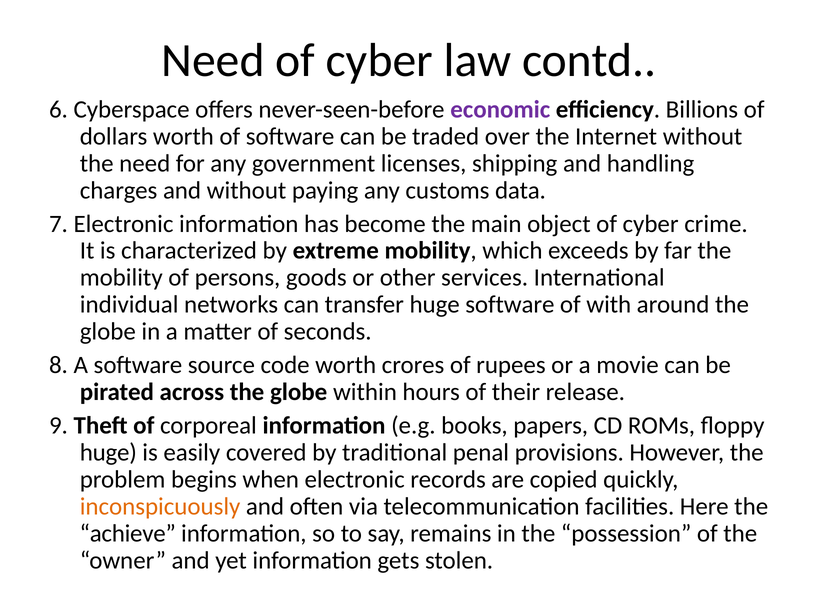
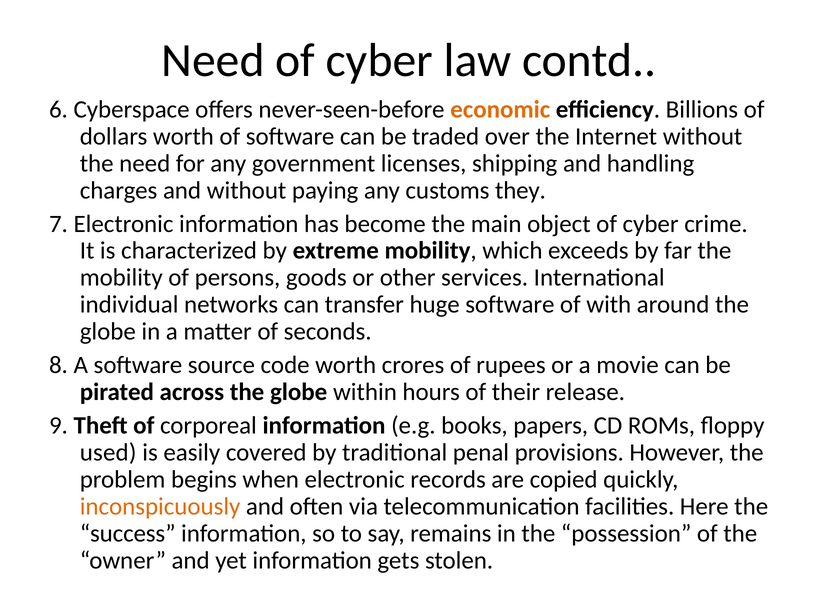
economic colour: purple -> orange
data: data -> they
huge at (108, 453): huge -> used
achieve: achieve -> success
